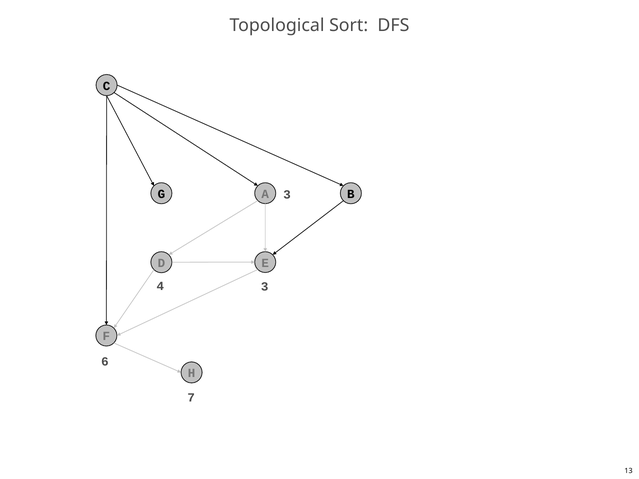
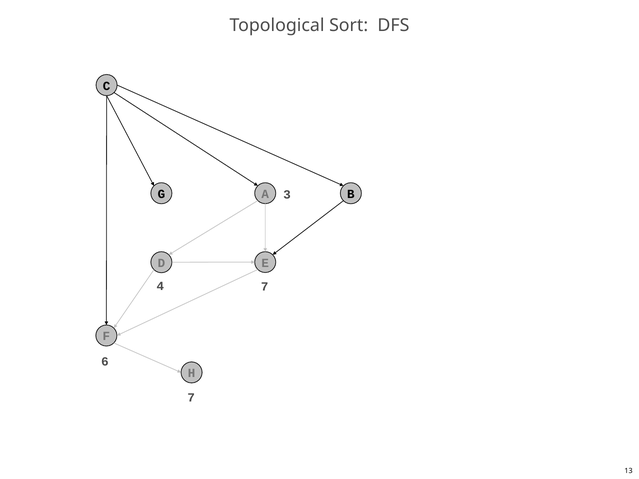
4 3: 3 -> 7
